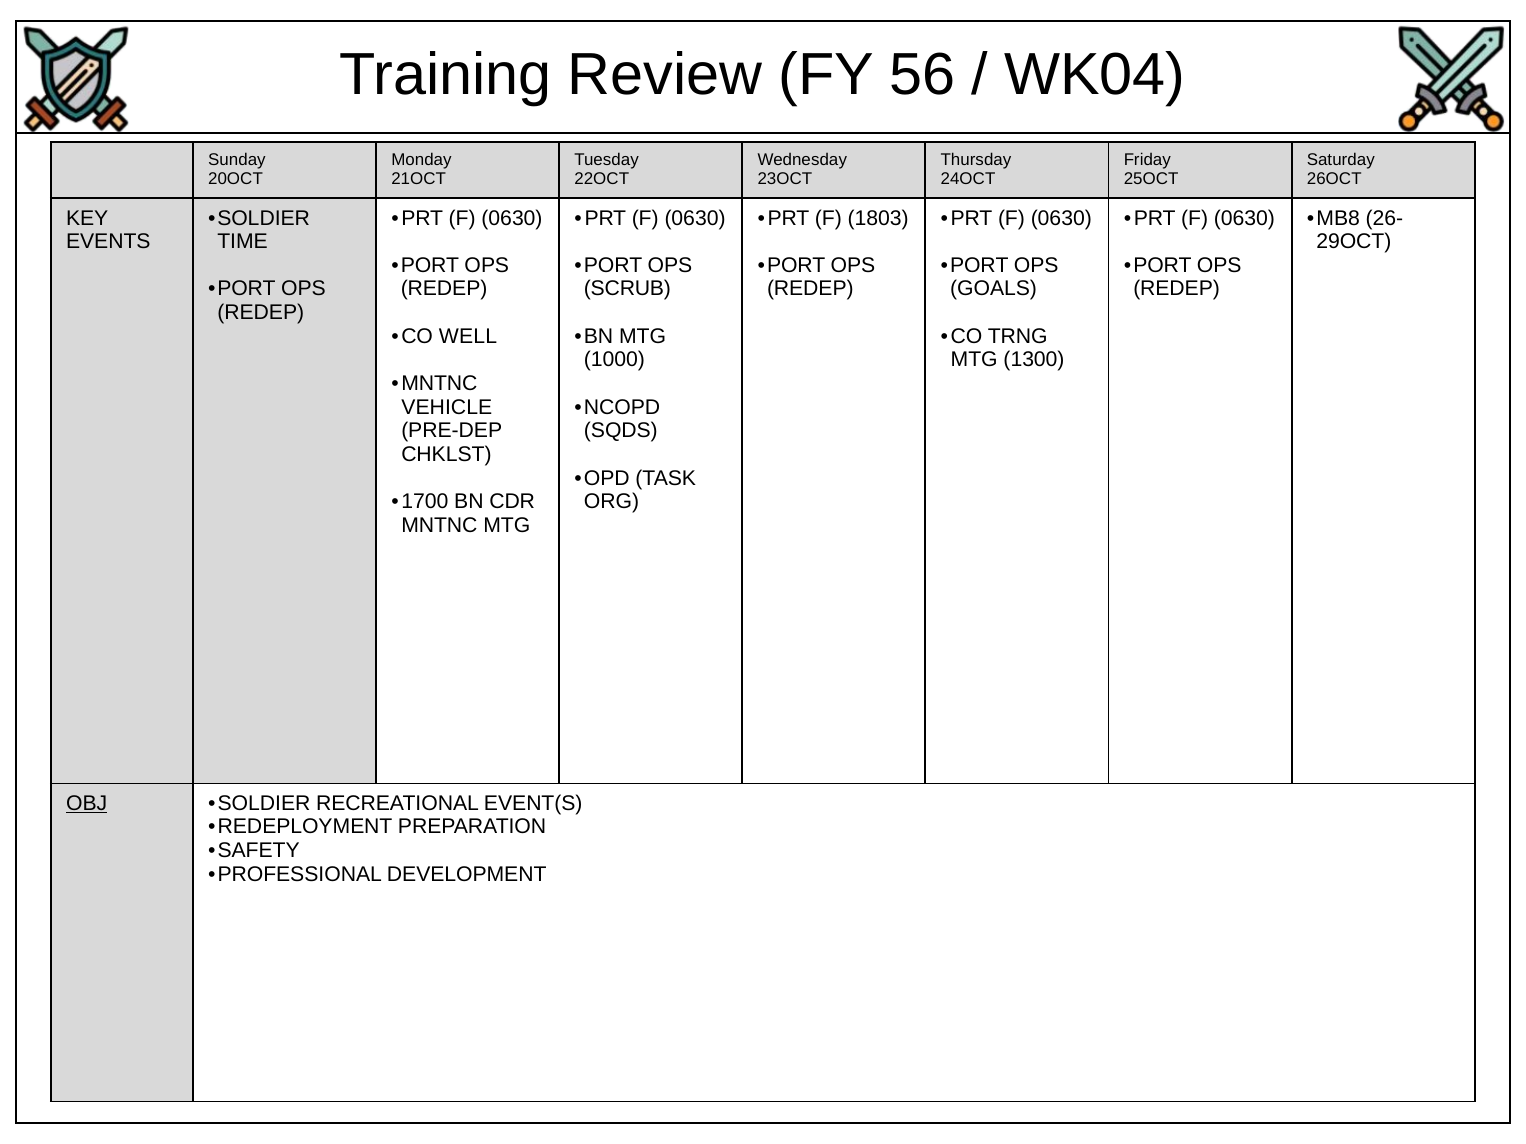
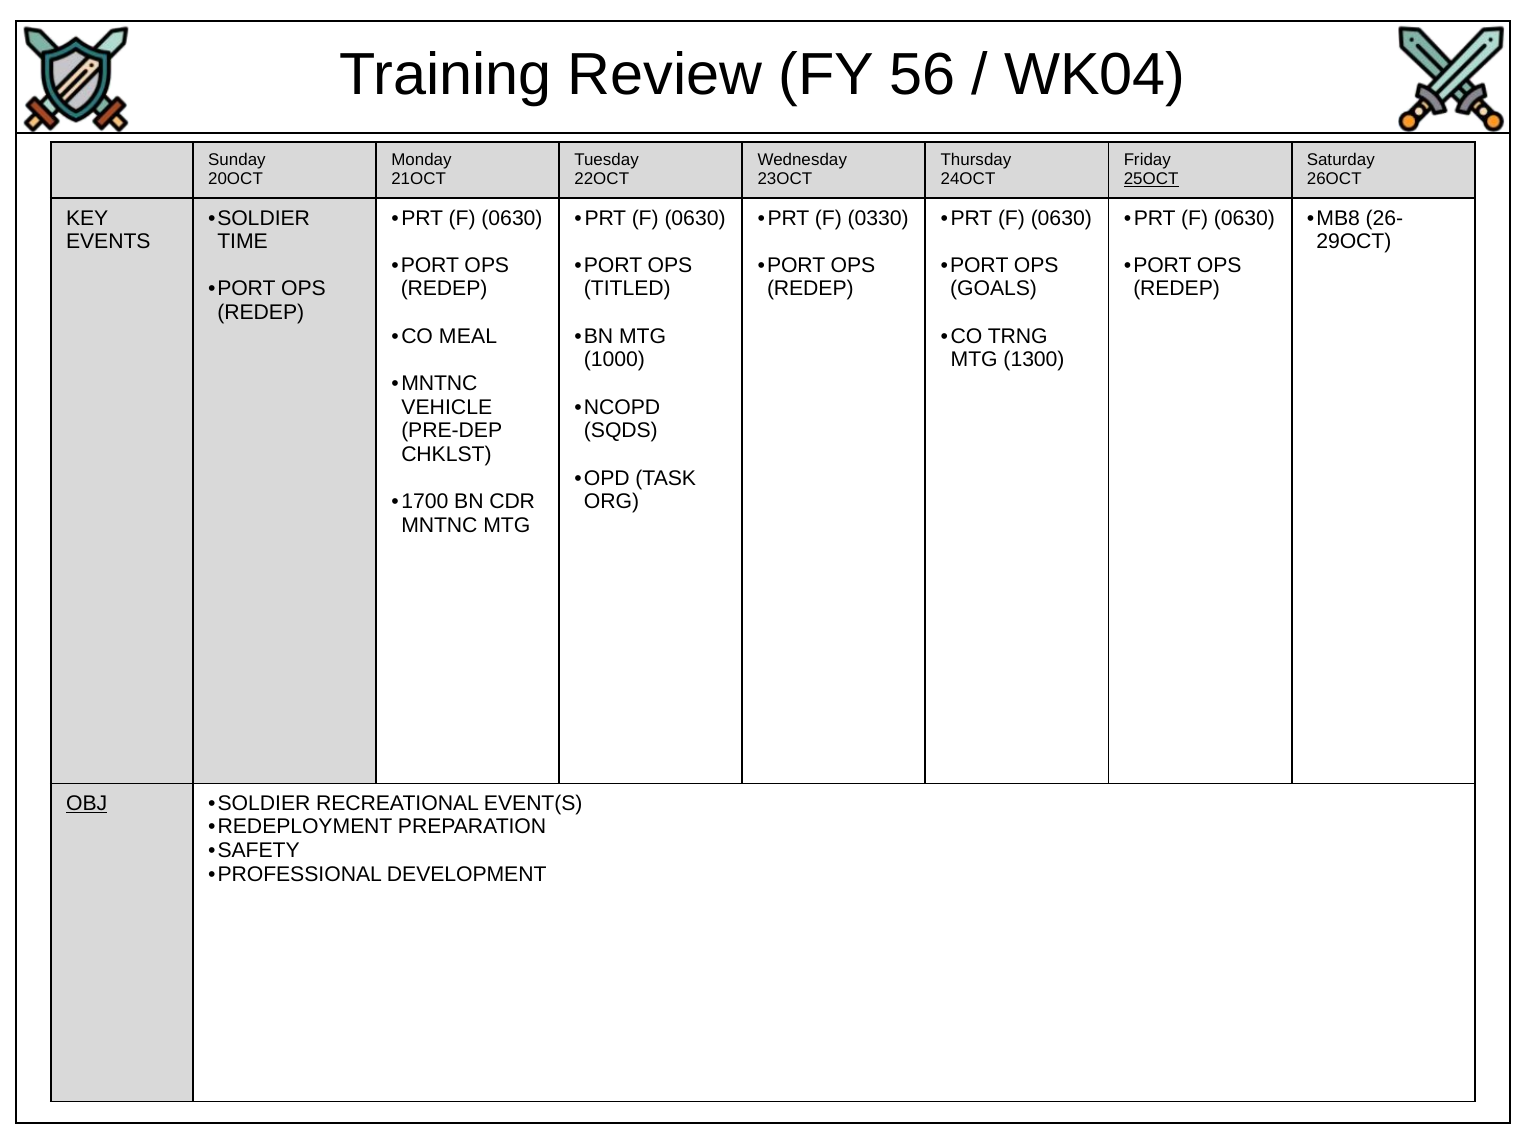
25OCT underline: none -> present
1803: 1803 -> 0330
SCRUB: SCRUB -> TITLED
WELL: WELL -> MEAL
